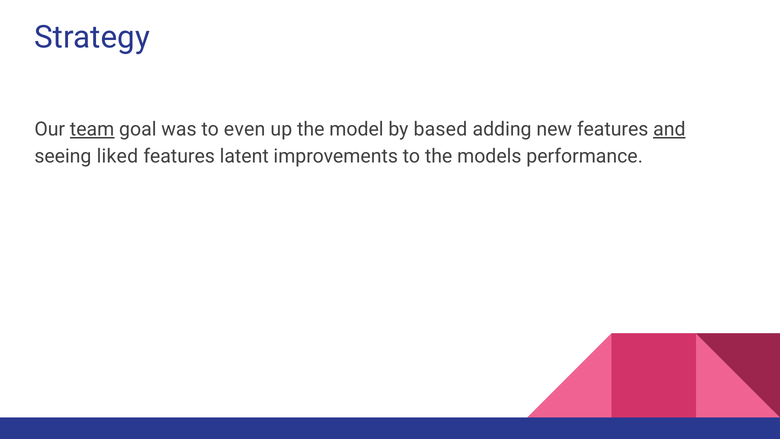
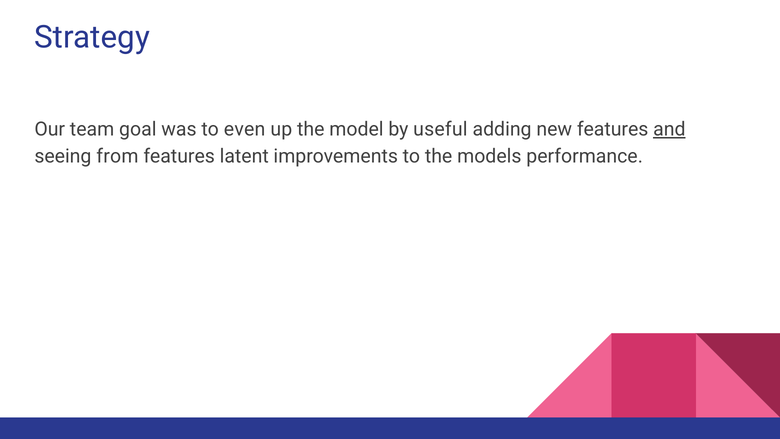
team underline: present -> none
based: based -> useful
liked: liked -> from
